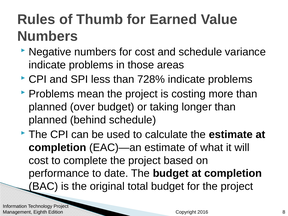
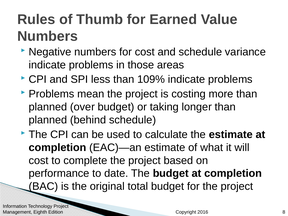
728%: 728% -> 109%
